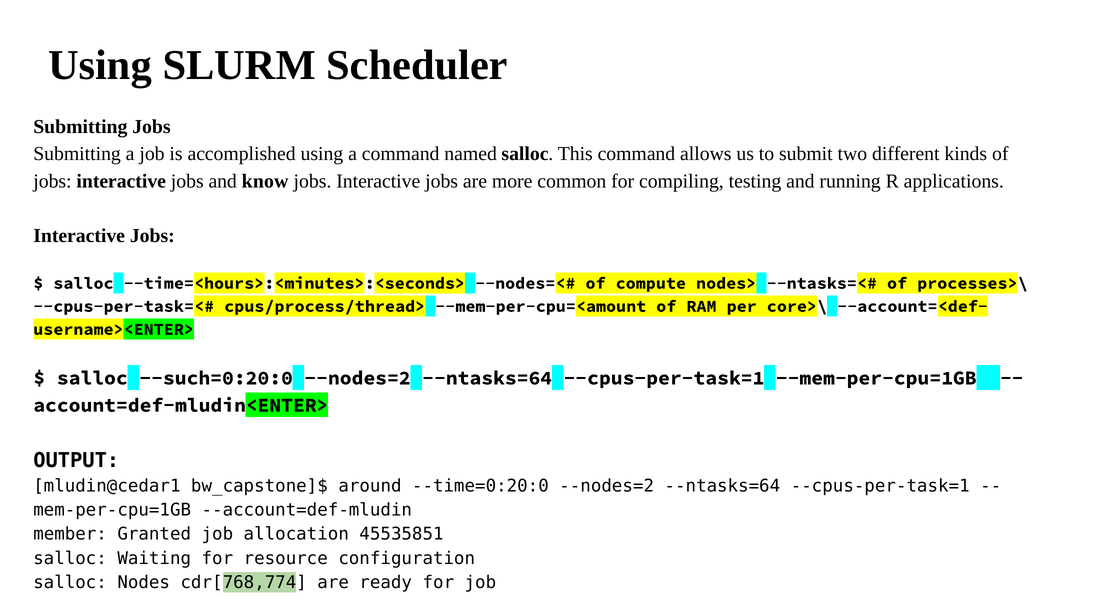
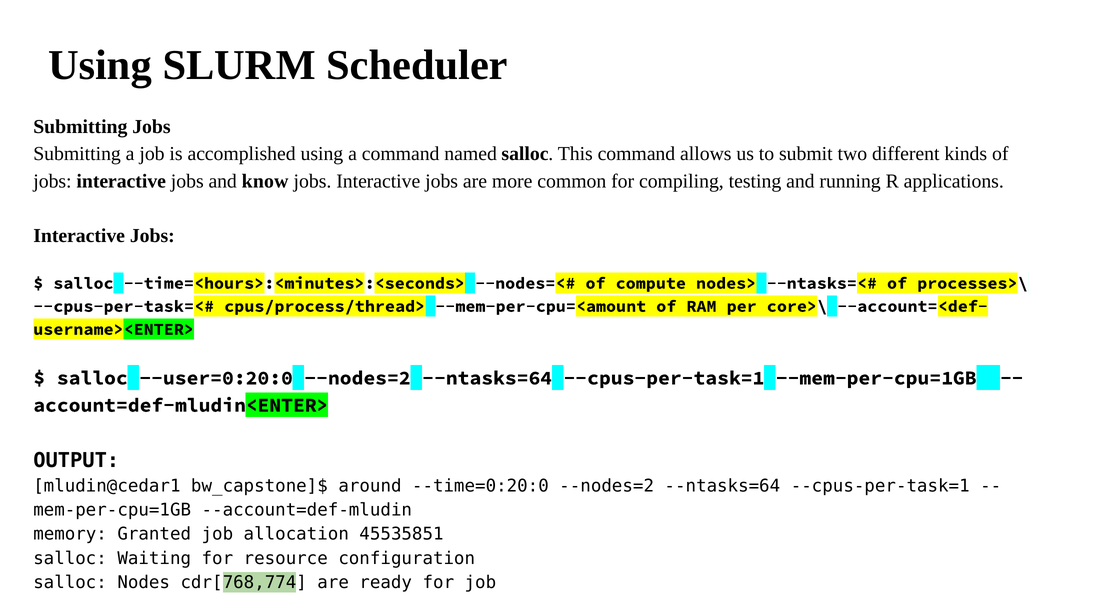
--such=0:20:0: --such=0:20:0 -> --user=0:20:0
member: member -> memory
